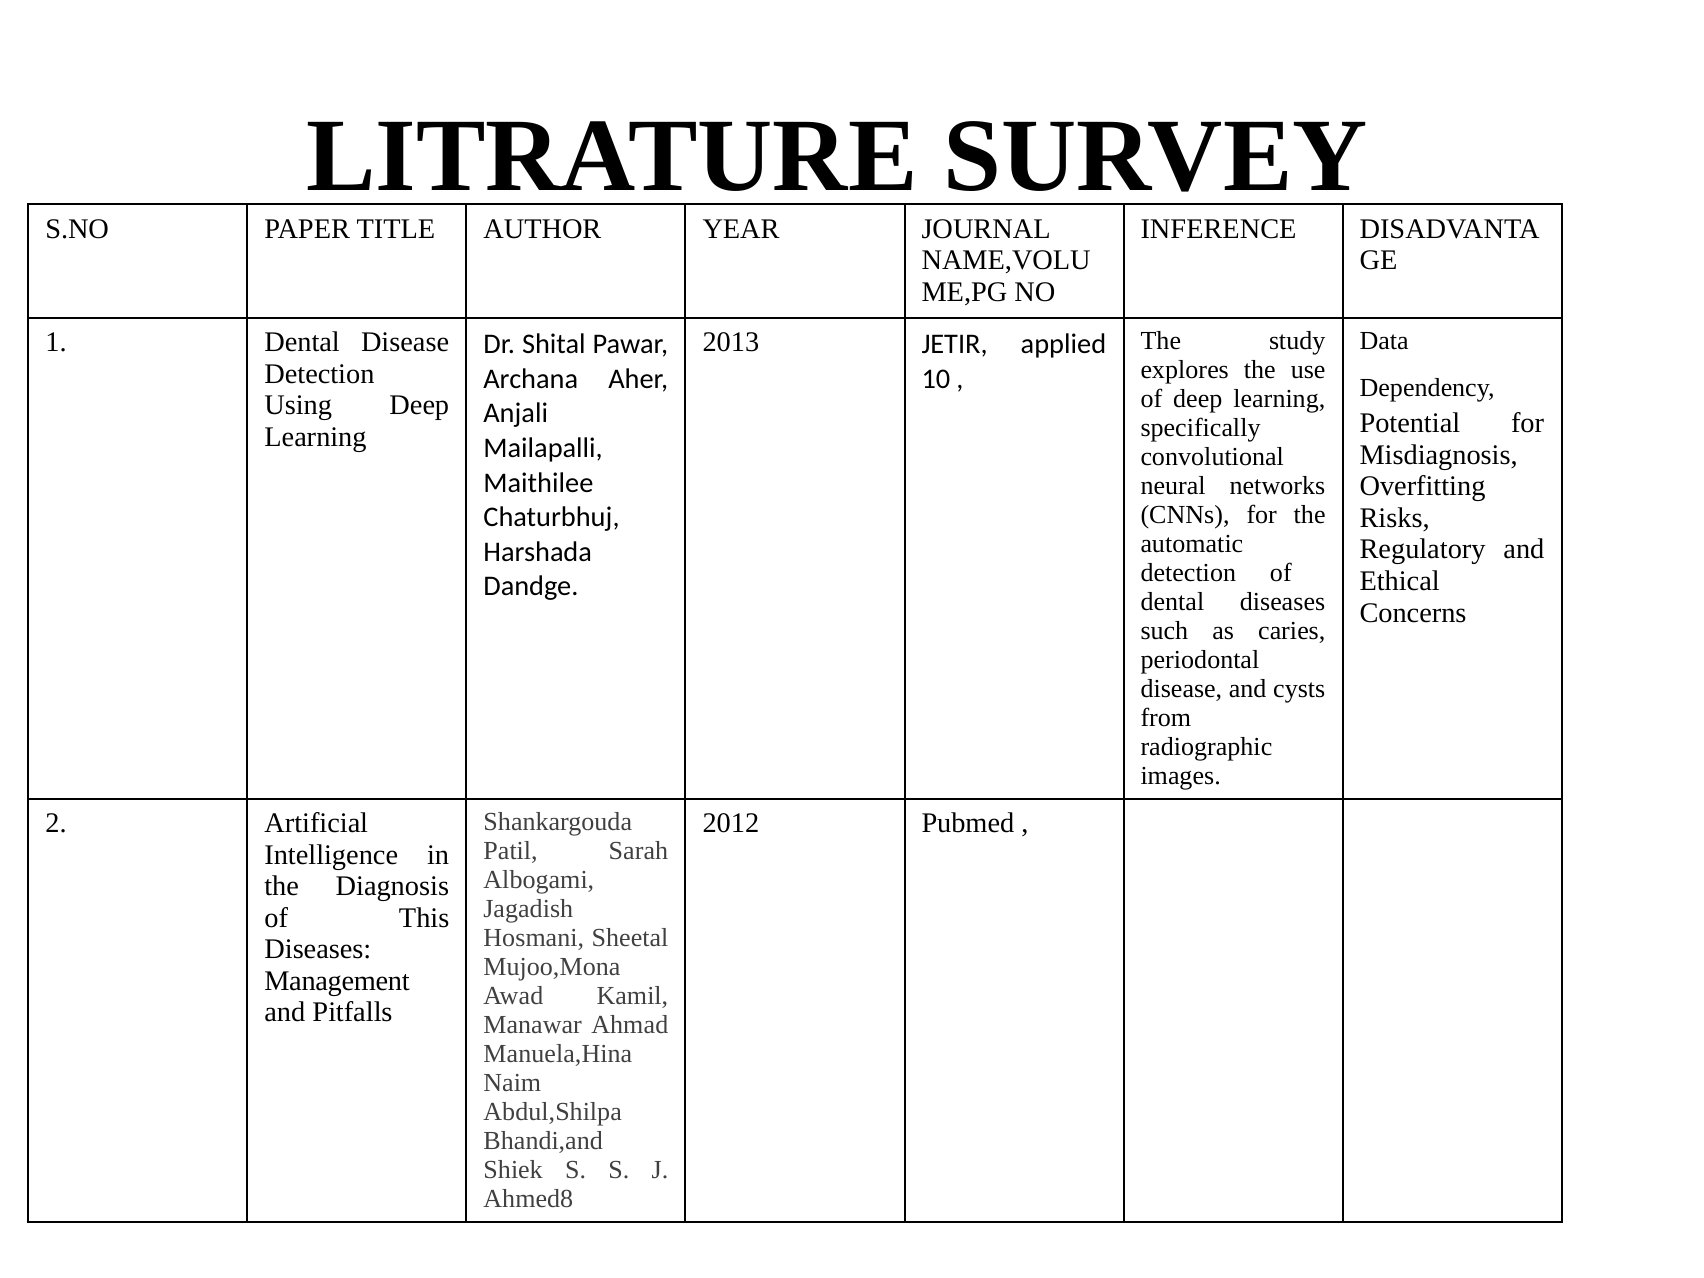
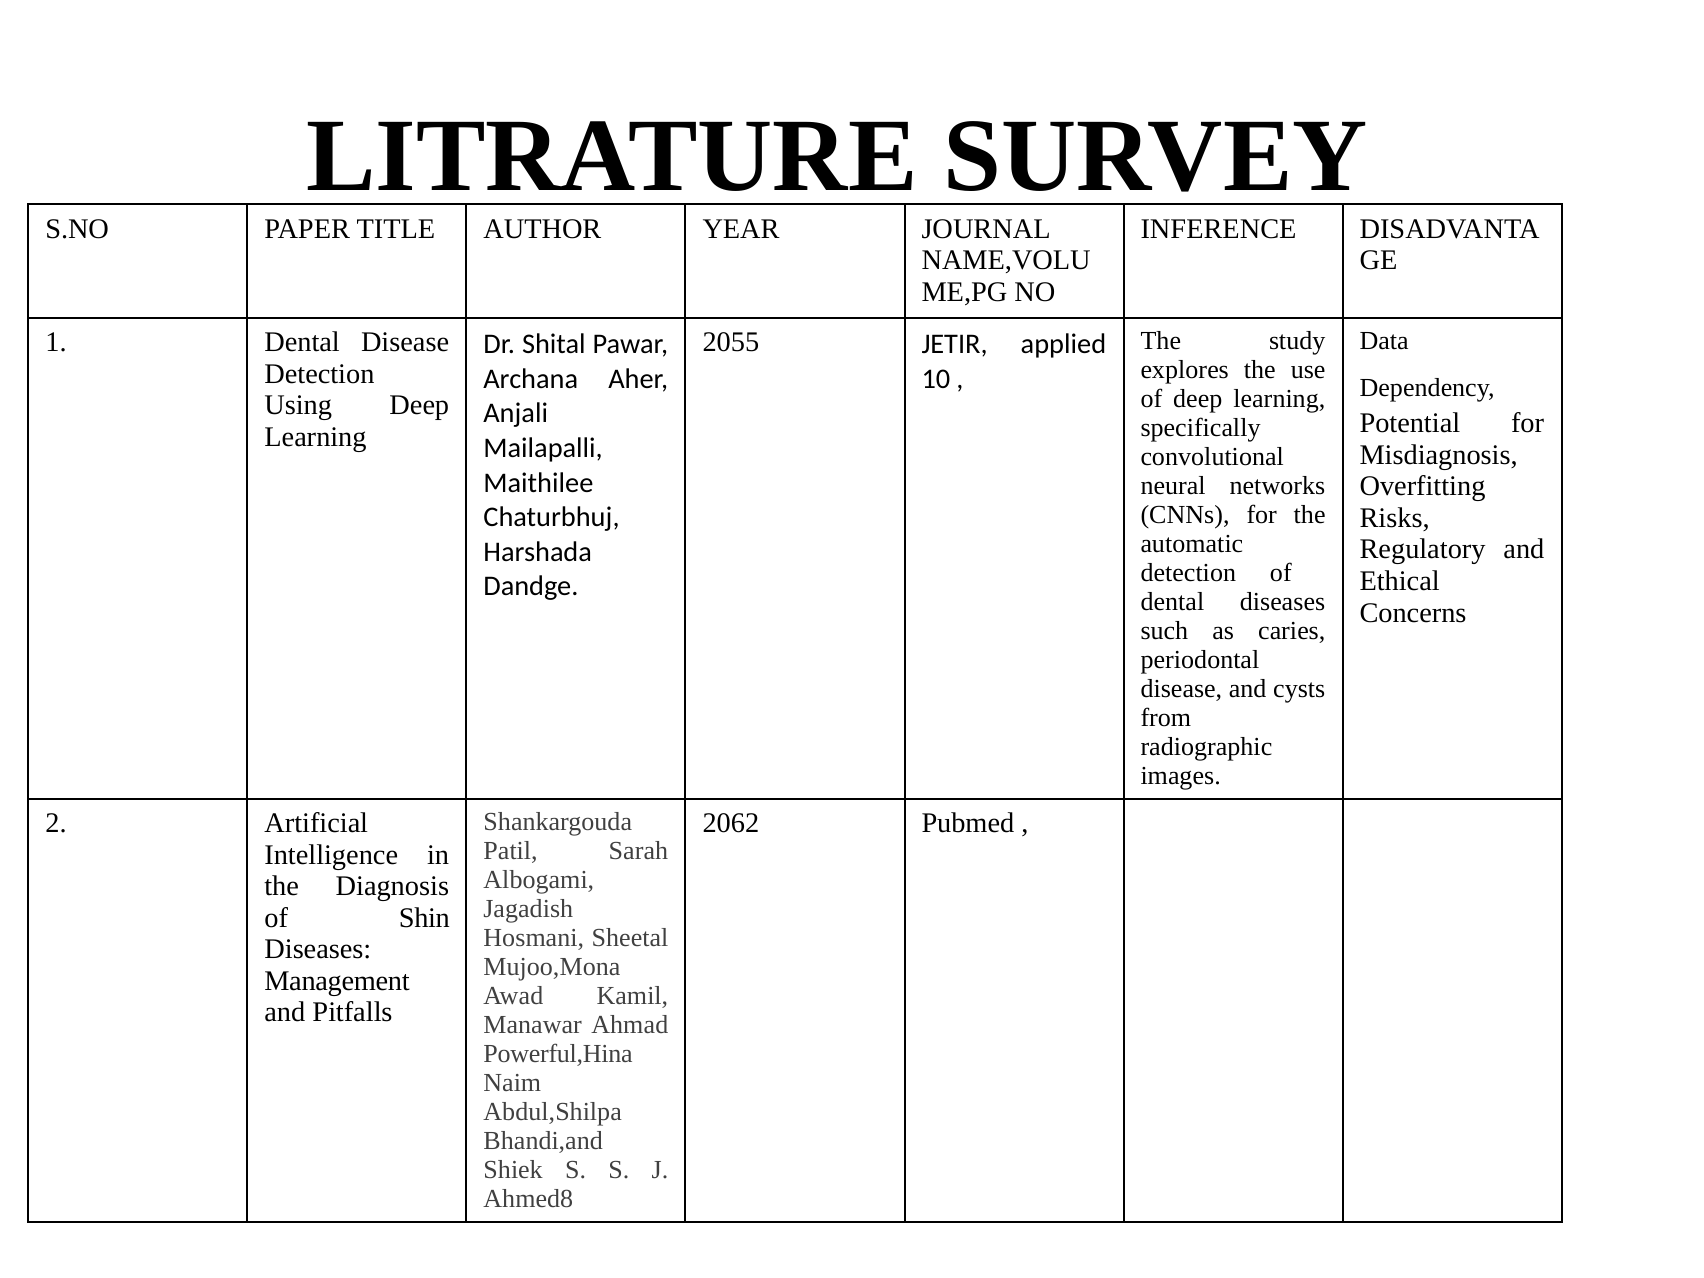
2013: 2013 -> 2055
2012: 2012 -> 2062
This: This -> Shin
Manuela,Hina: Manuela,Hina -> Powerful,Hina
